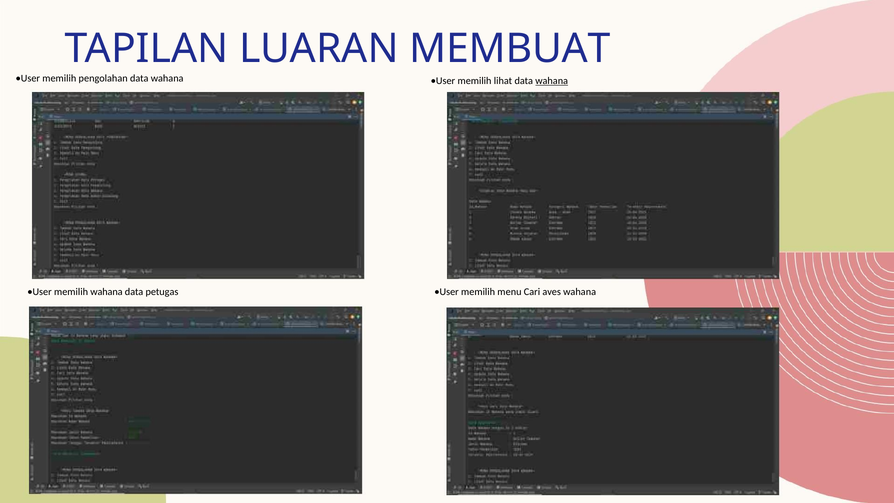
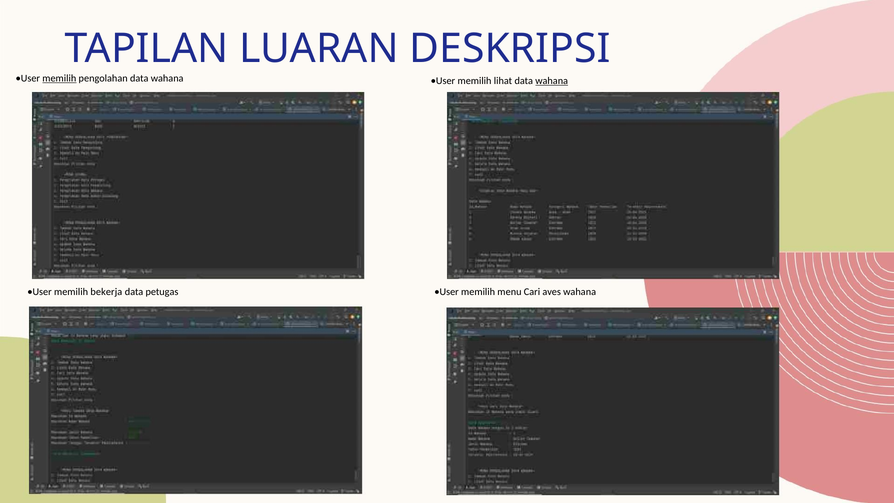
MEMBUAT: MEMBUAT -> DESKRIPSI
memilih at (59, 78) underline: none -> present
memilih wahana: wahana -> bekerja
